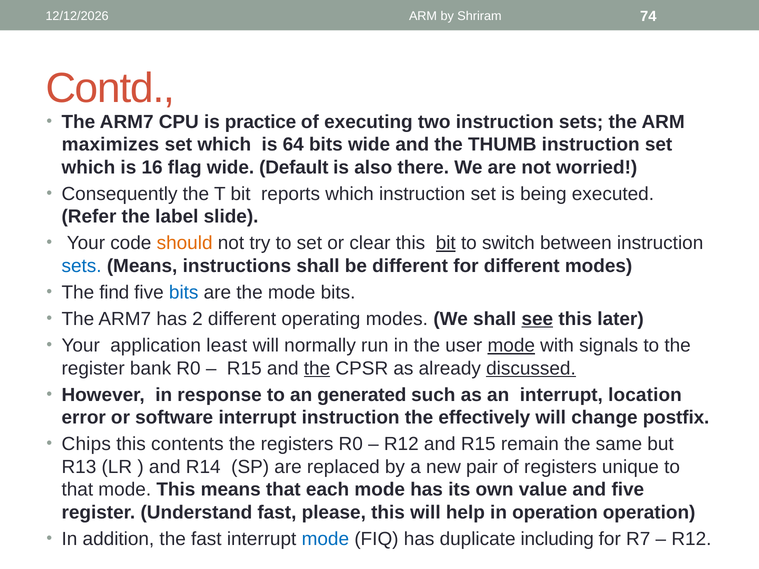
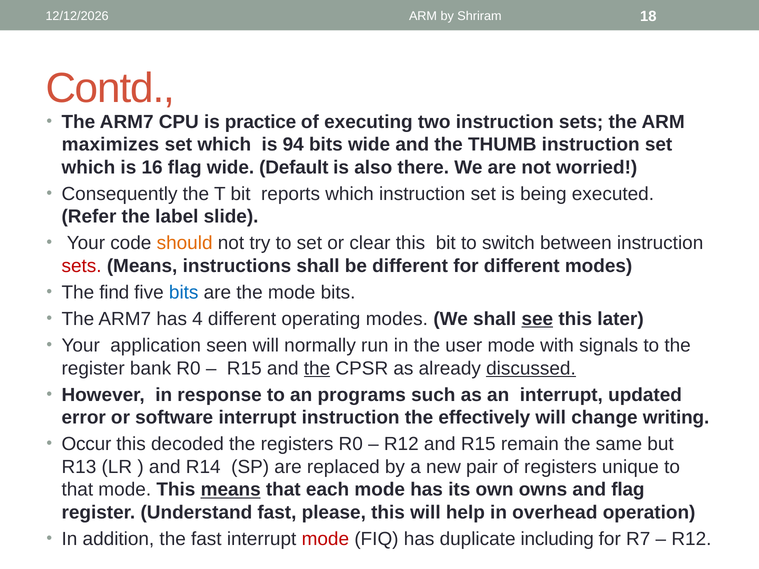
74: 74 -> 18
64: 64 -> 94
bit at (446, 243) underline: present -> none
sets at (82, 266) colour: blue -> red
2: 2 -> 4
least: least -> seen
mode at (511, 346) underline: present -> none
generated: generated -> programs
location: location -> updated
postfix: postfix -> writing
Chips: Chips -> Occur
contents: contents -> decoded
means at (231, 490) underline: none -> present
value: value -> owns
and five: five -> flag
in operation: operation -> overhead
mode at (325, 539) colour: blue -> red
